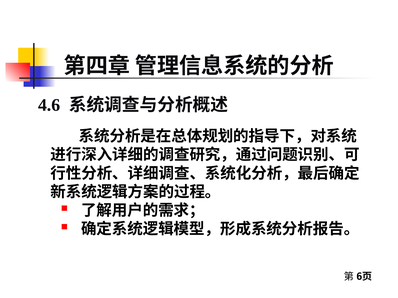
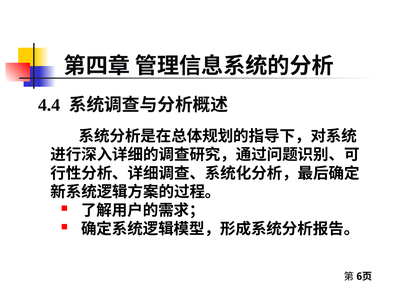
4.6: 4.6 -> 4.4
